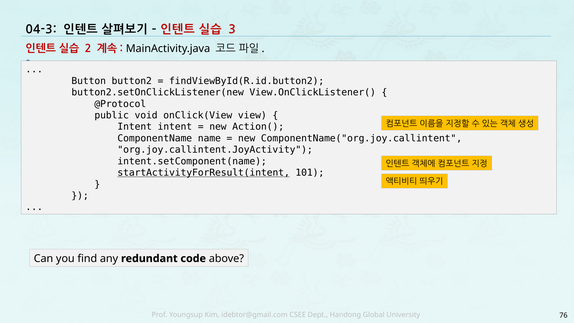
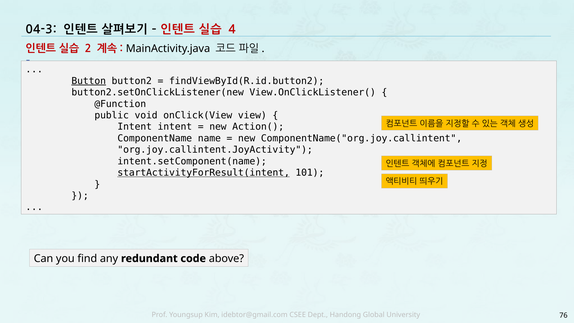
3: 3 -> 4
Button underline: none -> present
@Protocol: @Protocol -> @Function
